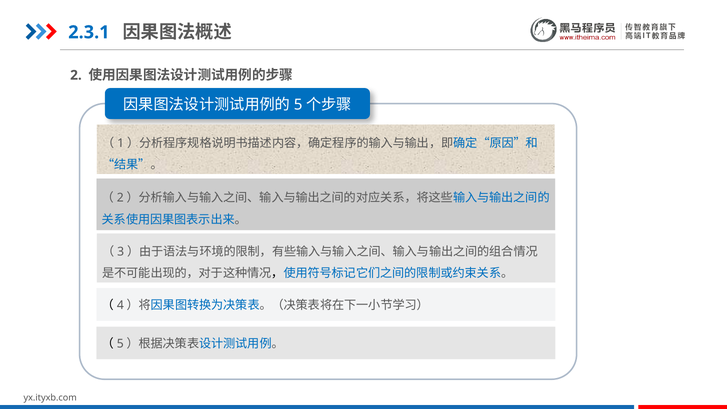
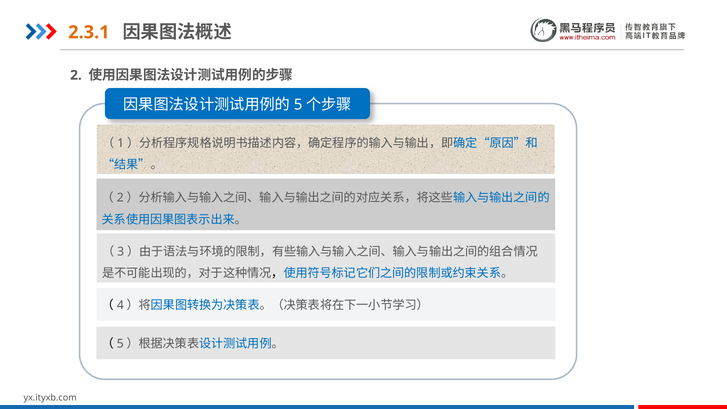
2.3.1 colour: blue -> orange
